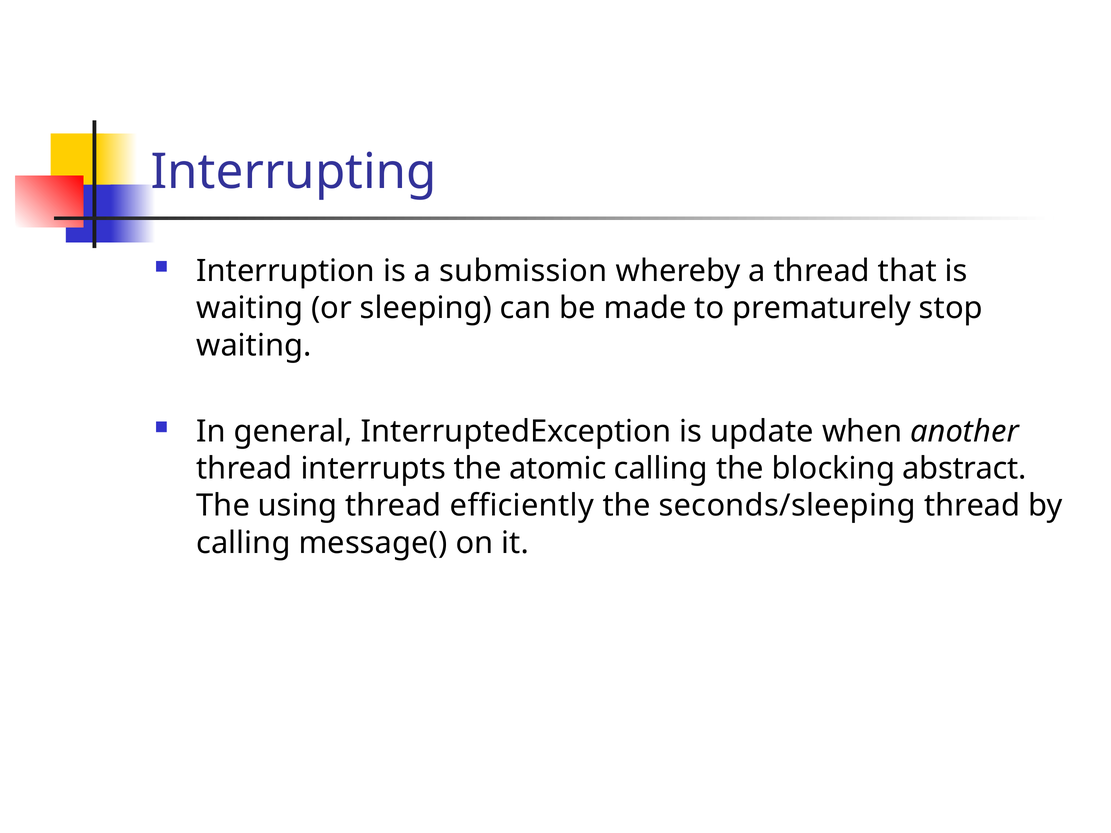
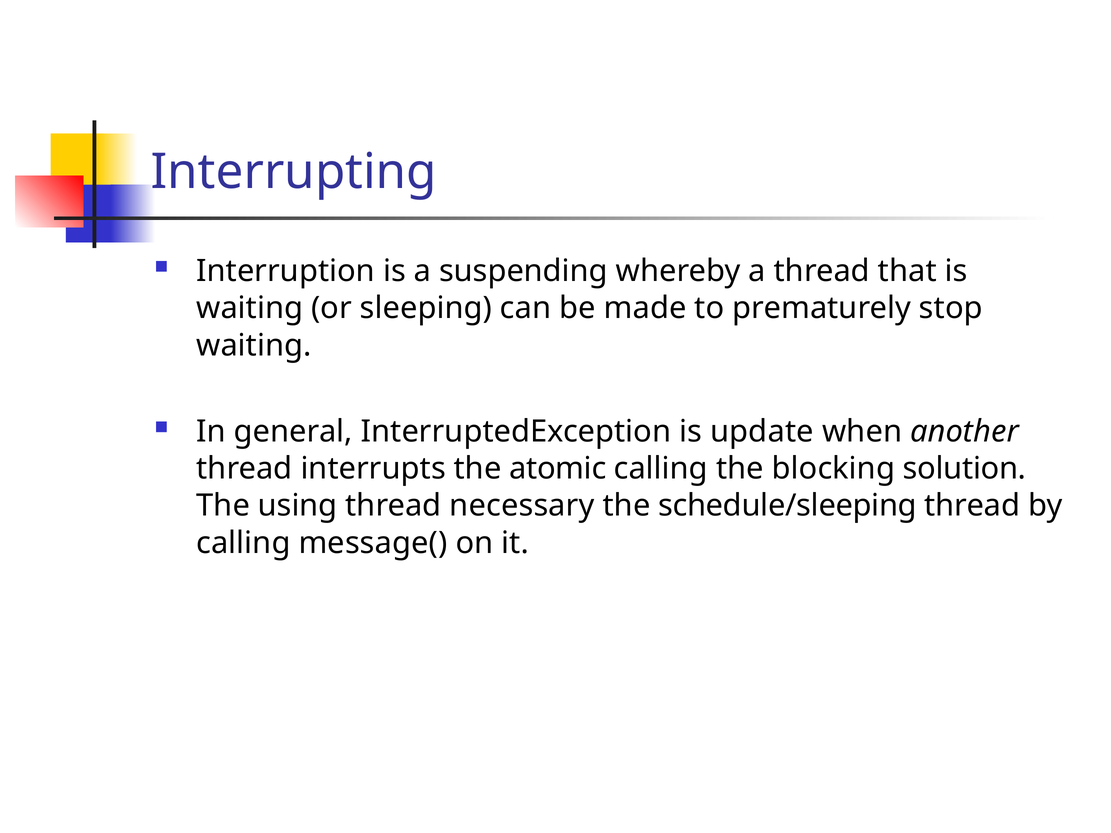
submission: submission -> suspending
abstract: abstract -> solution
efficiently: efficiently -> necessary
seconds/sleeping: seconds/sleeping -> schedule/sleeping
